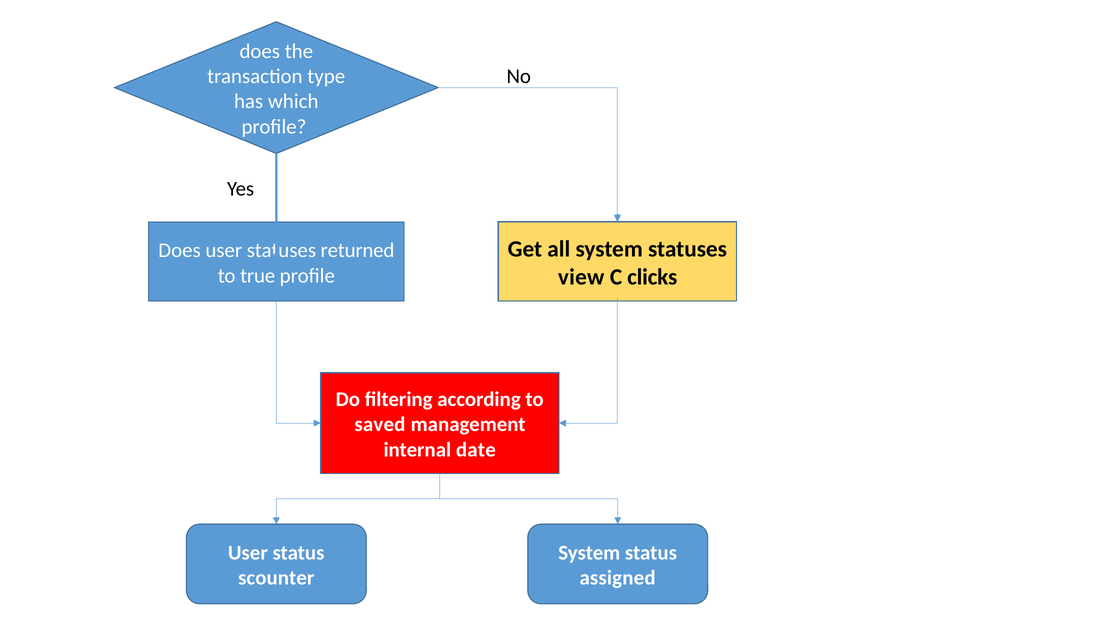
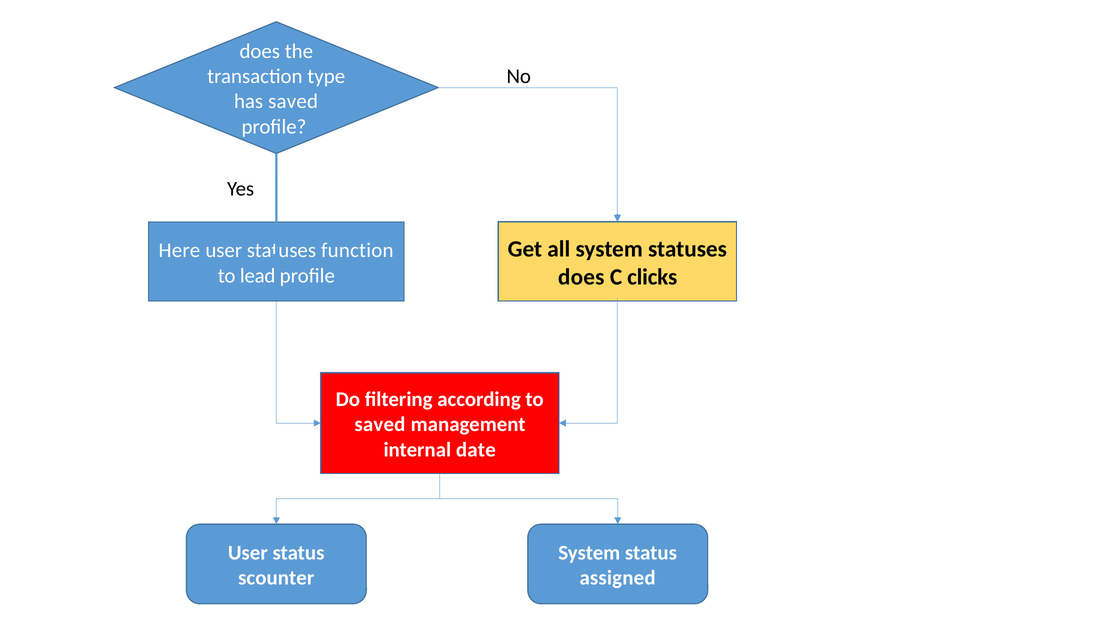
has which: which -> saved
Does at (180, 251): Does -> Here
returned: returned -> function
true: true -> lead
view at (581, 277): view -> does
